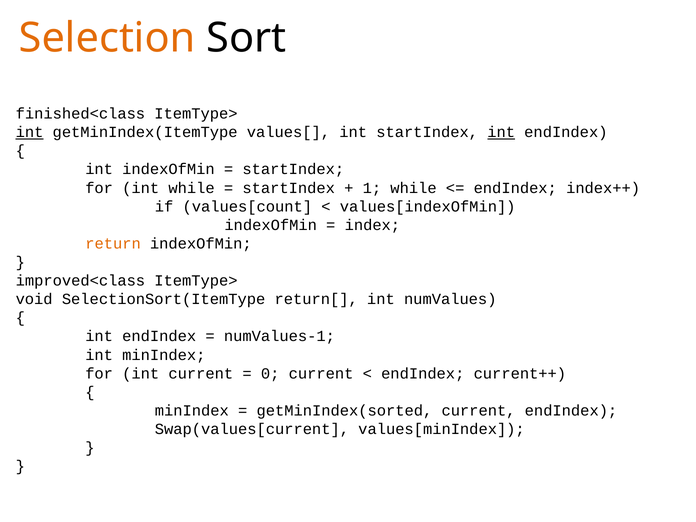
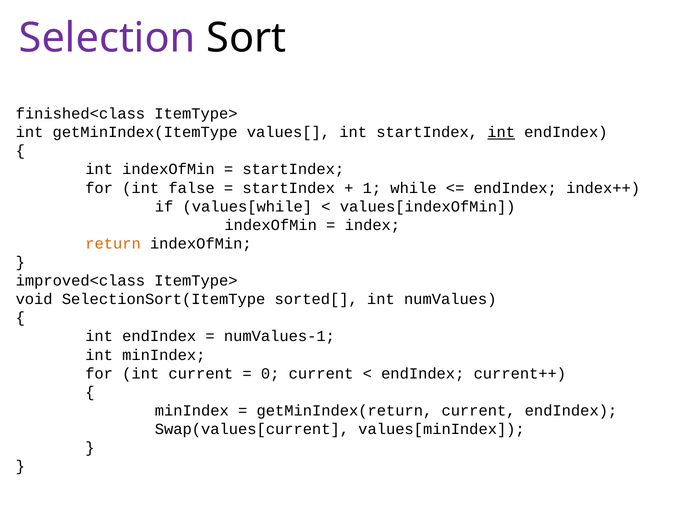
Selection colour: orange -> purple
int at (30, 132) underline: present -> none
int while: while -> false
values[count: values[count -> values[while
return[: return[ -> sorted[
getMinIndex(sorted: getMinIndex(sorted -> getMinIndex(return
